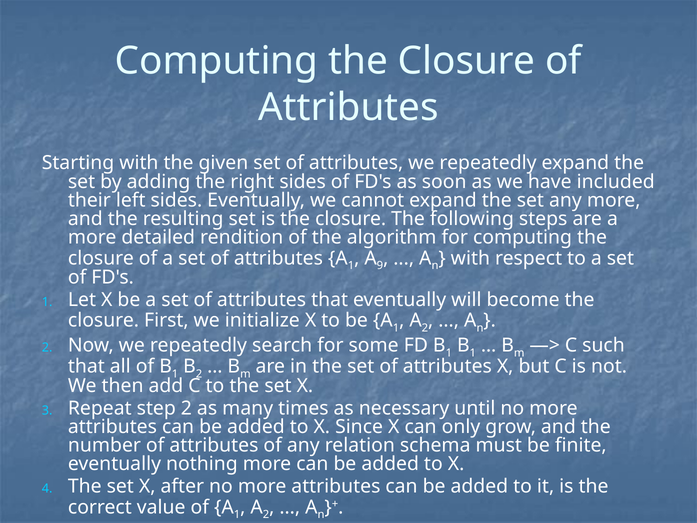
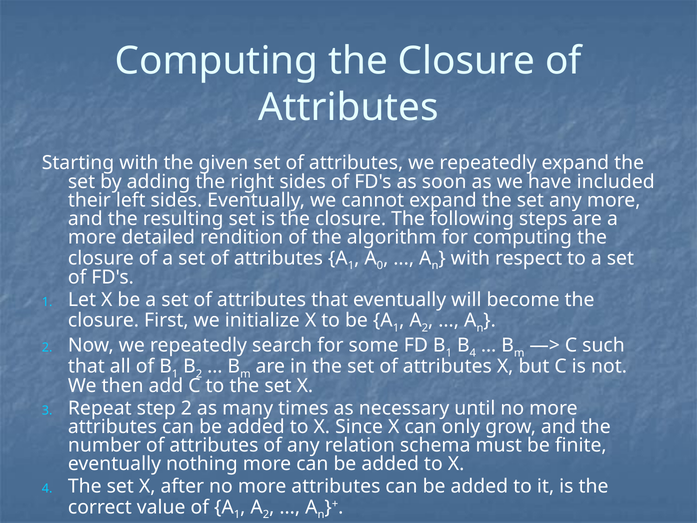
9: 9 -> 0
1 at (473, 353): 1 -> 4
